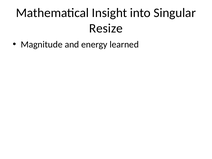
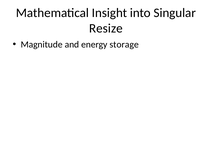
learned: learned -> storage
